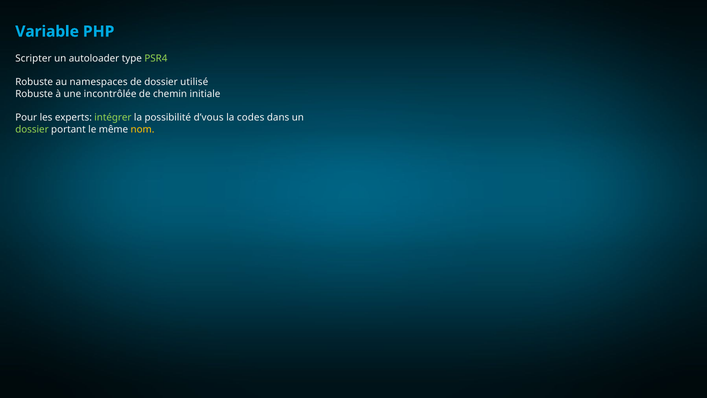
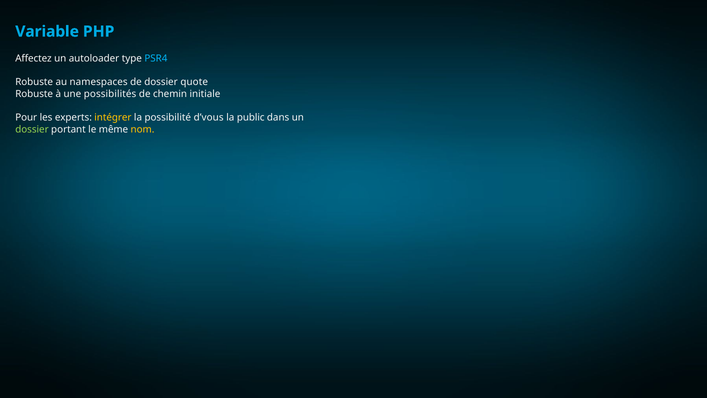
Scripter: Scripter -> Affectez
PSR4 colour: light green -> light blue
utilisé: utilisé -> quote
incontrôlée: incontrôlée -> possibilités
intégrer colour: light green -> yellow
codes: codes -> public
